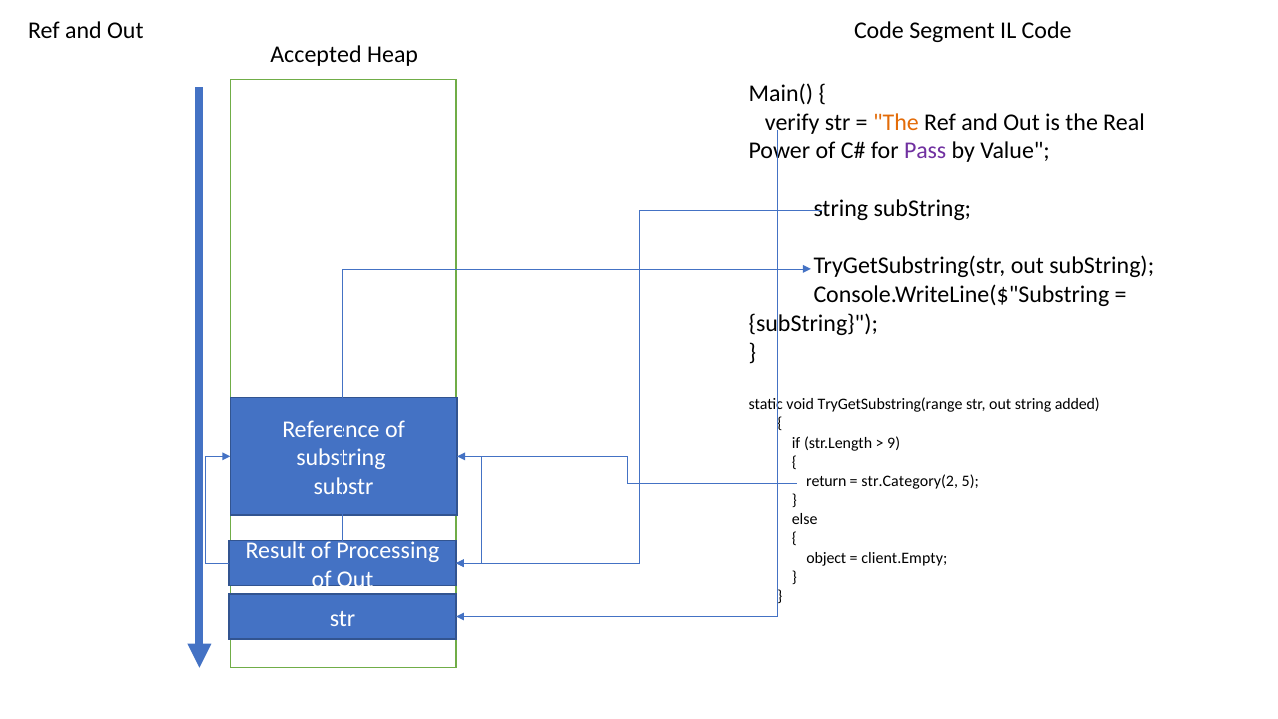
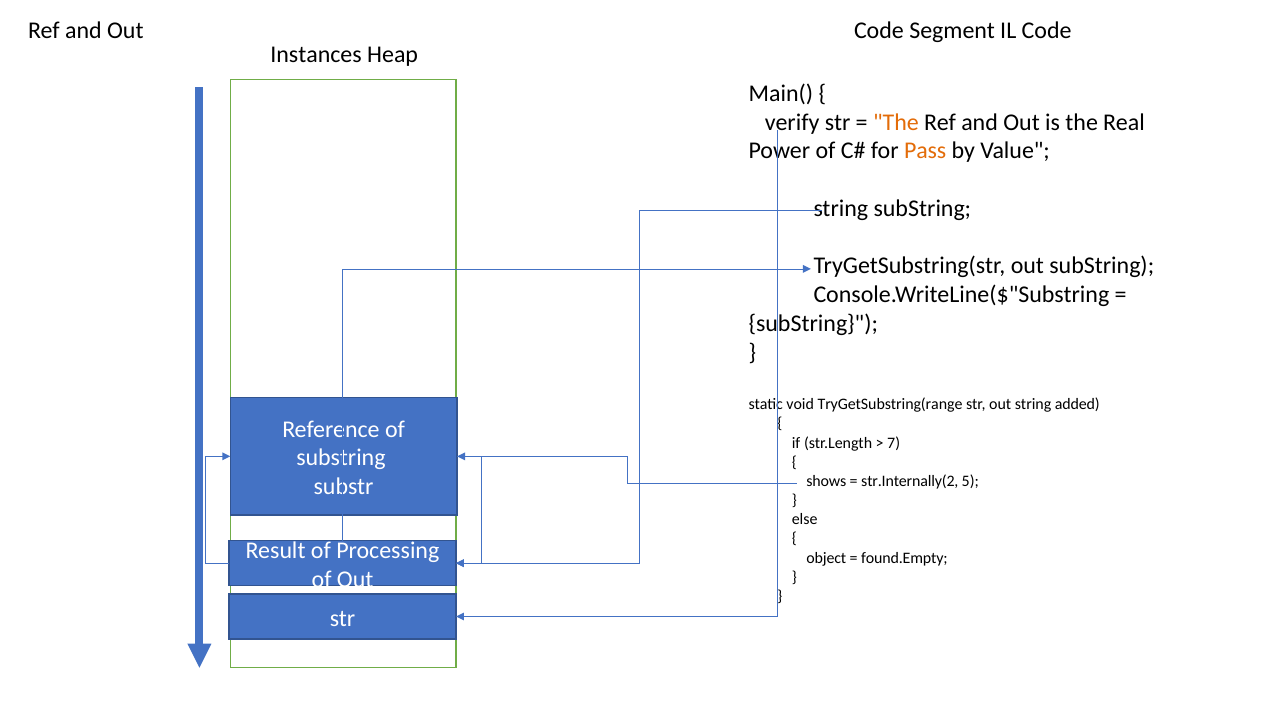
Accepted: Accepted -> Instances
Pass colour: purple -> orange
9: 9 -> 7
return: return -> shows
str.Category(2: str.Category(2 -> str.Internally(2
client.Empty: client.Empty -> found.Empty
